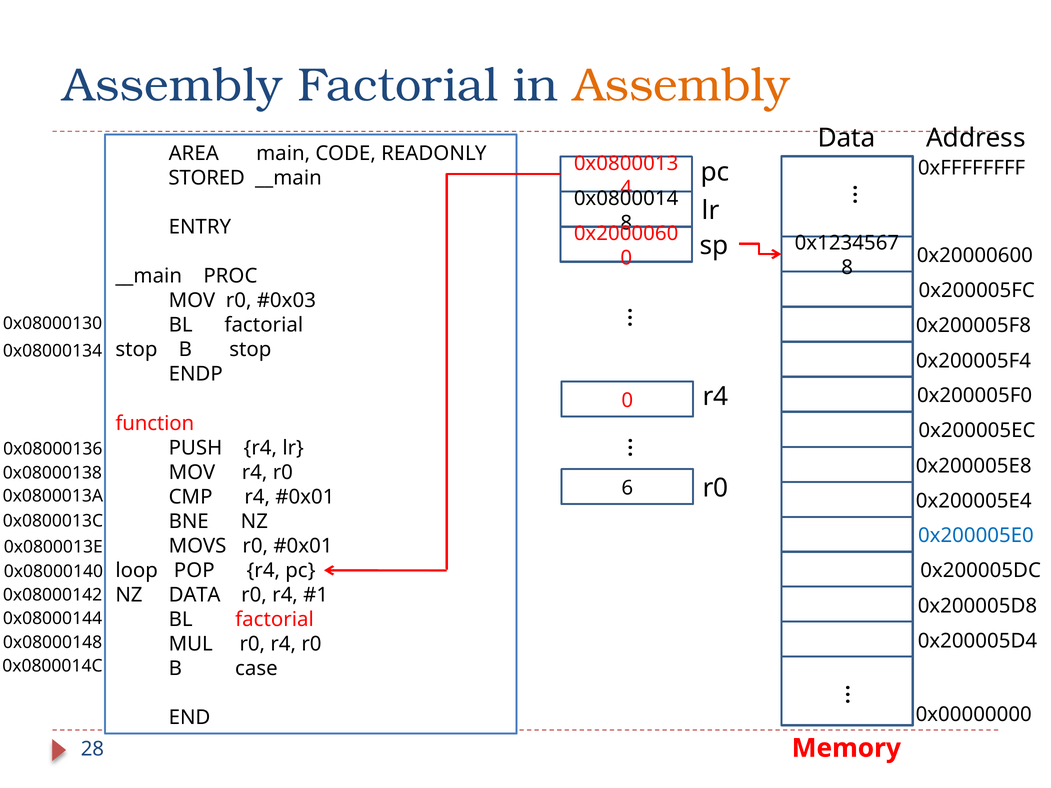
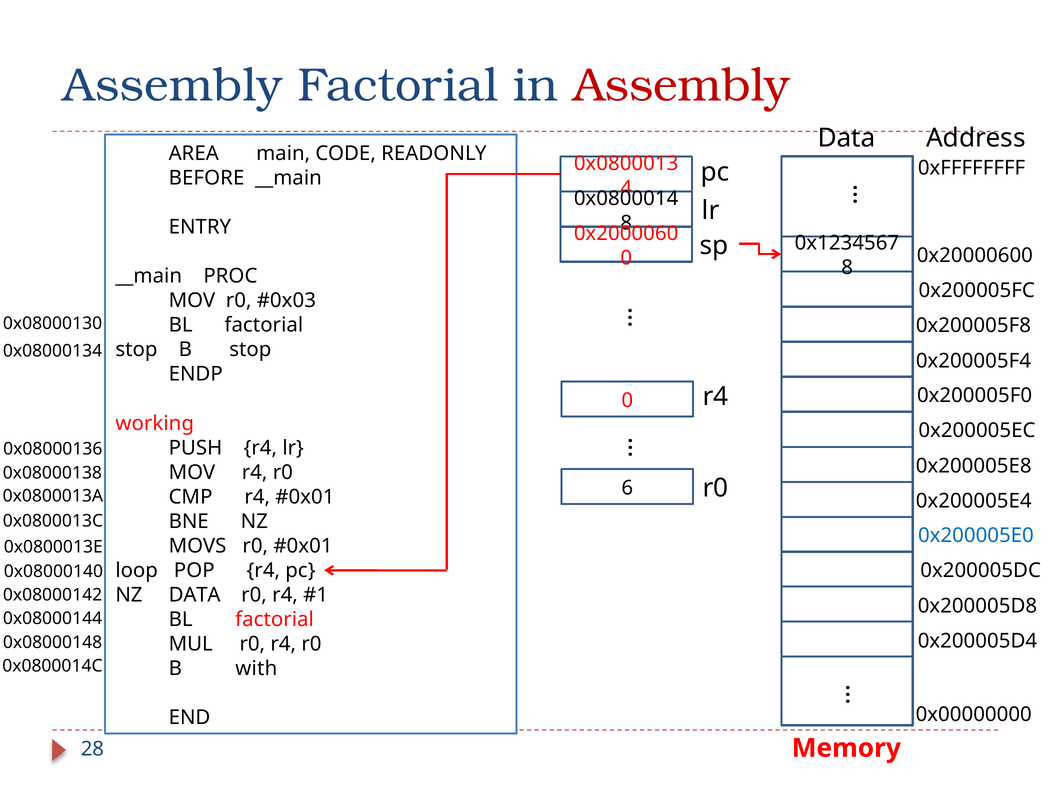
Assembly at (681, 85) colour: orange -> red
STORED: STORED -> BEFORE
function: function -> working
case: case -> with
